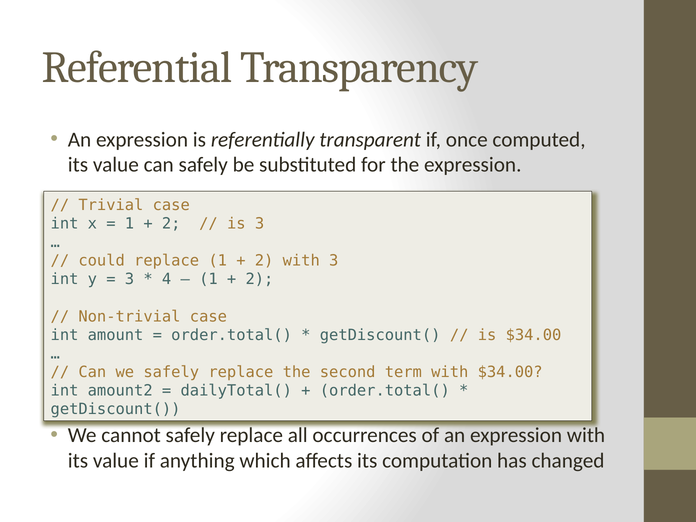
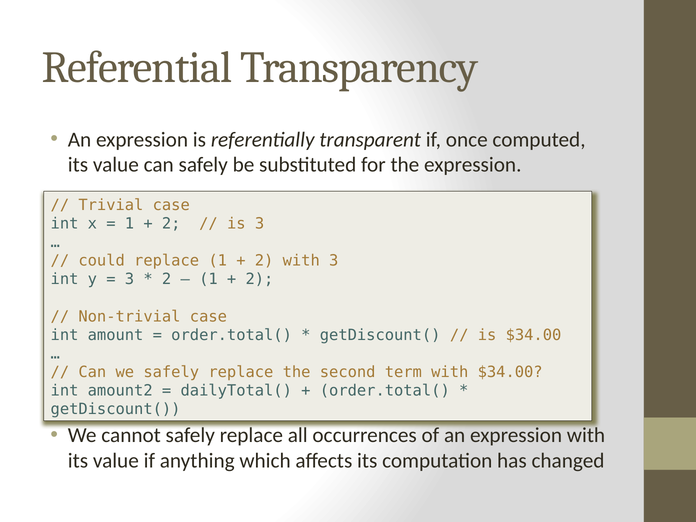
4 at (167, 279): 4 -> 2
